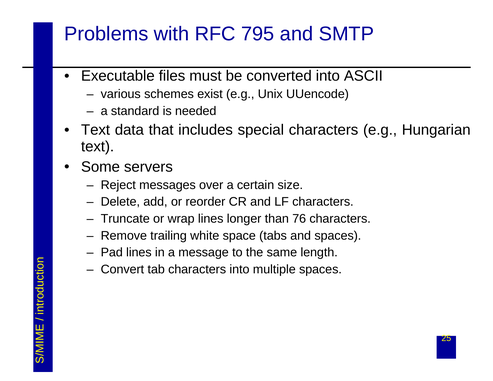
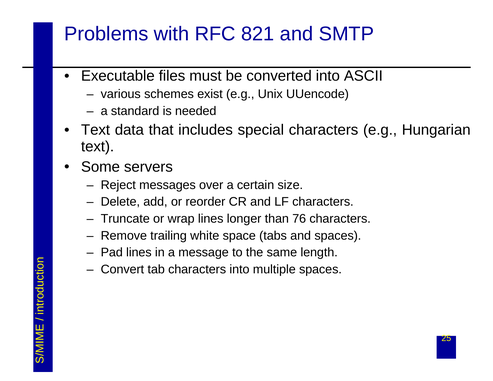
795: 795 -> 821
